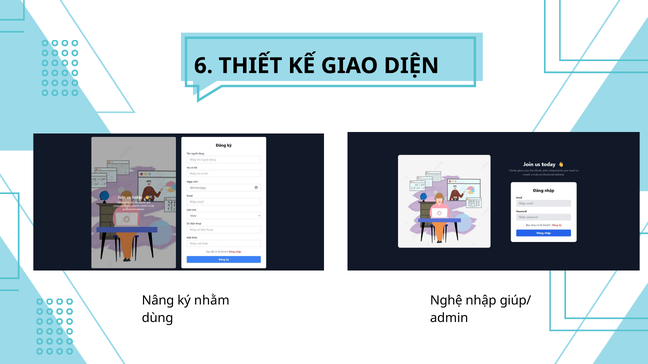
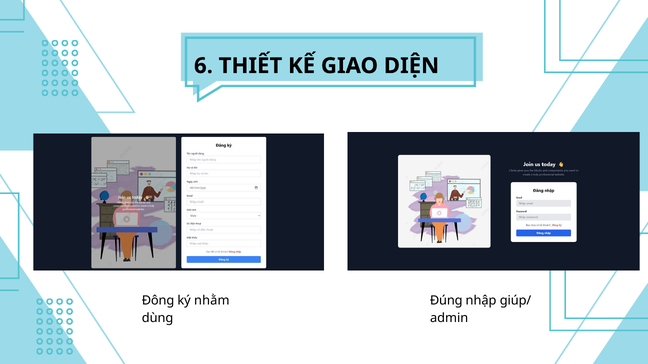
Nâng: Nâng -> Đông
Nghệ: Nghệ -> Đúng
